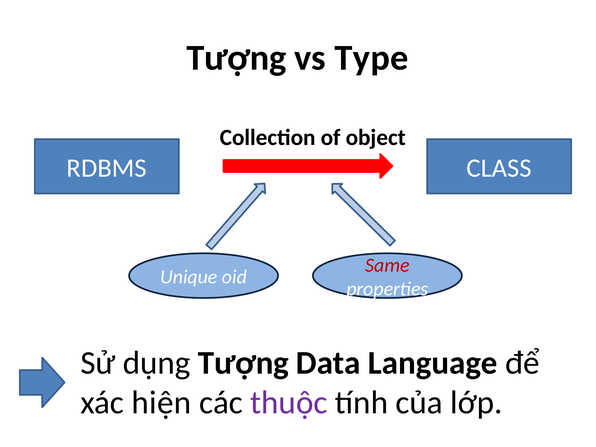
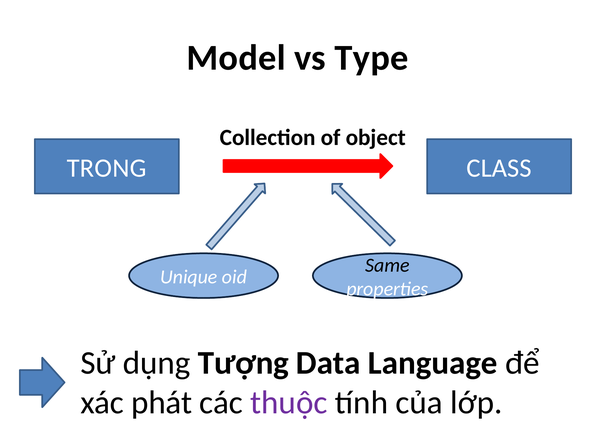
Tượng at (236, 58): Tượng -> Model
RDBMS: RDBMS -> TRONG
Same colour: red -> black
hiện: hiện -> phát
